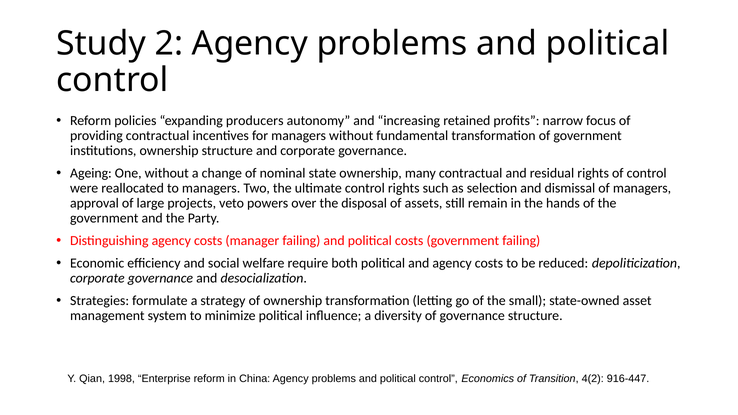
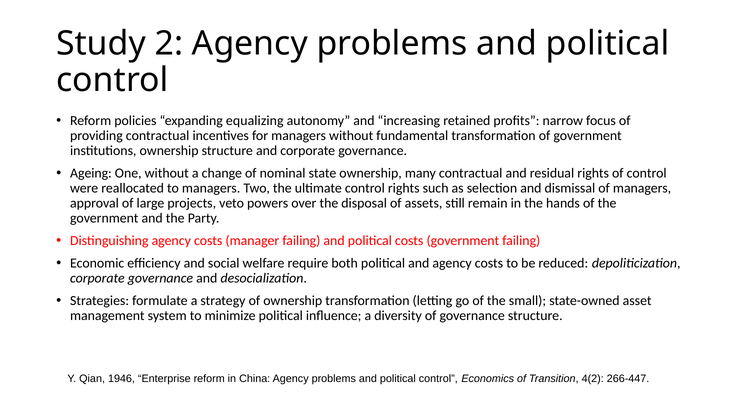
producers: producers -> equalizing
1998: 1998 -> 1946
916-447: 916-447 -> 266-447
